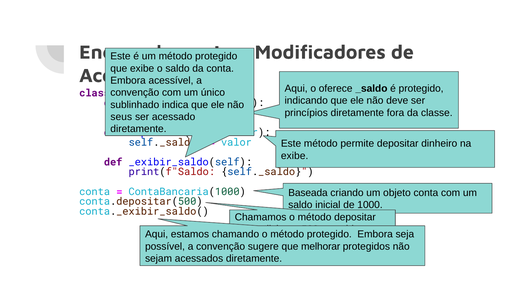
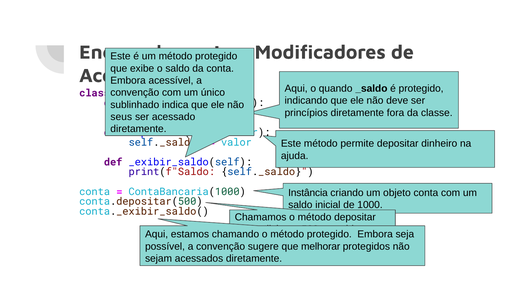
oferece: oferece -> quando
exibe at (295, 156): exibe -> ajuda
Baseada: Baseada -> Instância
